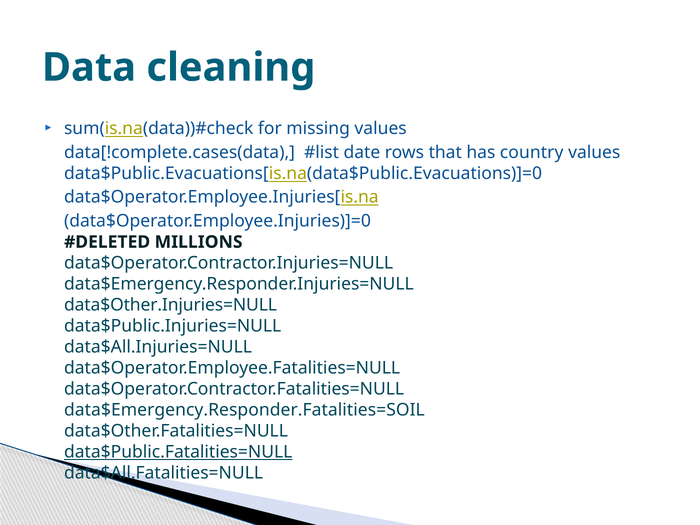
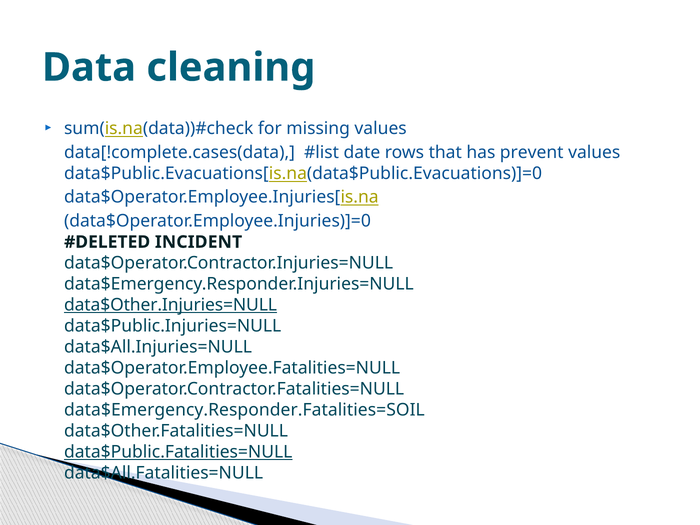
country: country -> prevent
MILLIONS: MILLIONS -> INCIDENT
data$Other.Injuries=NULL underline: none -> present
